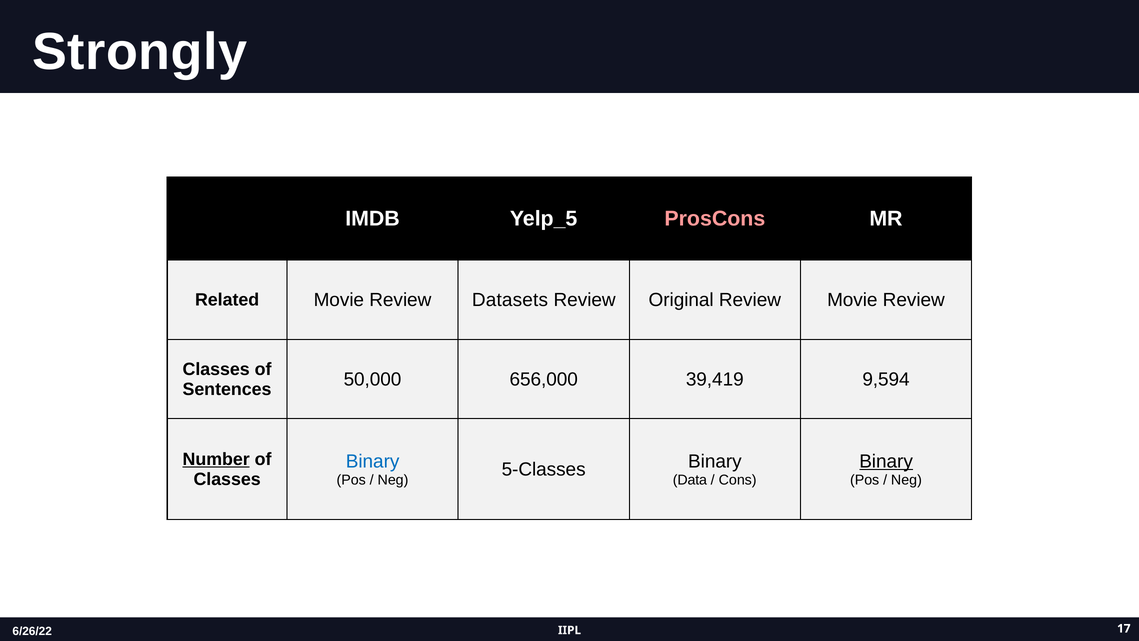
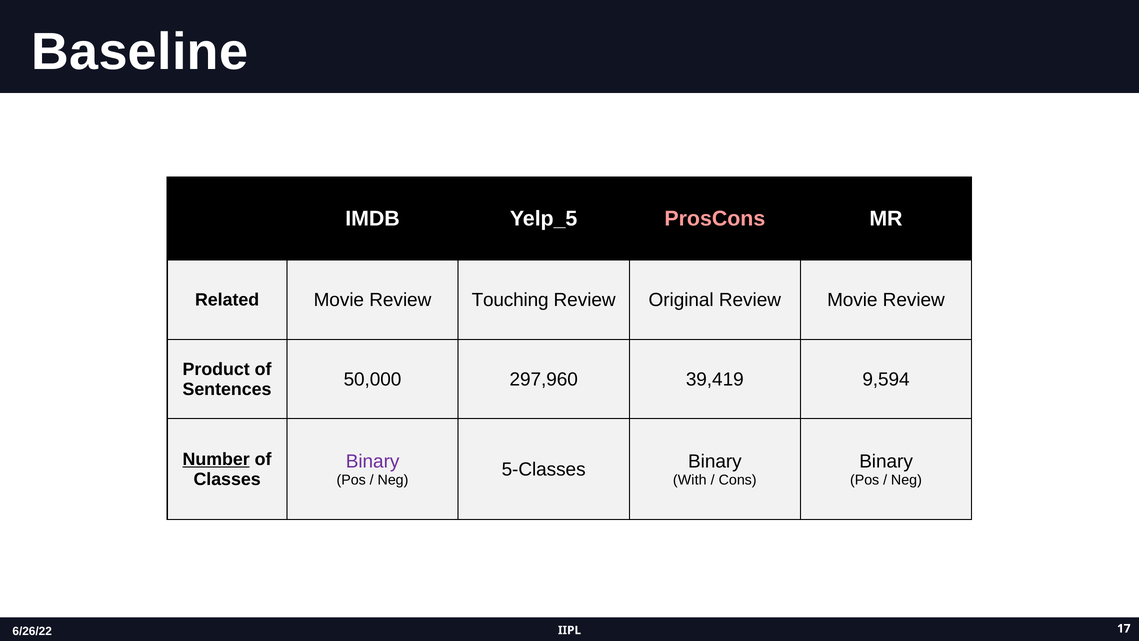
Strongly: Strongly -> Baseline
Datasets: Datasets -> Touching
Classes at (216, 369): Classes -> Product
656,000: 656,000 -> 297,960
Binary at (373, 461) colour: blue -> purple
Binary at (886, 461) underline: present -> none
Data: Data -> With
